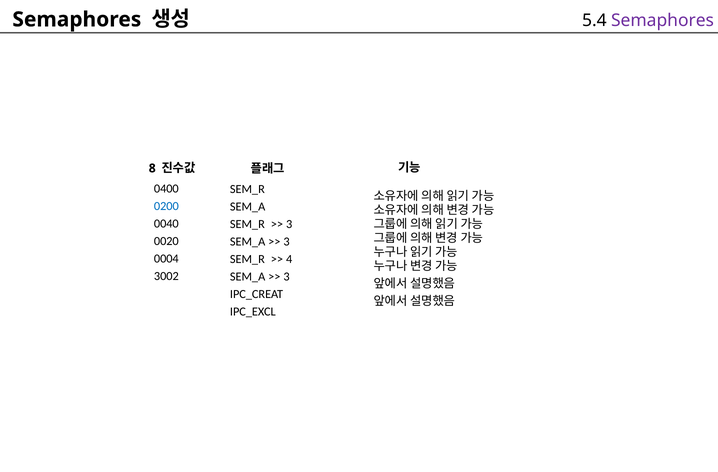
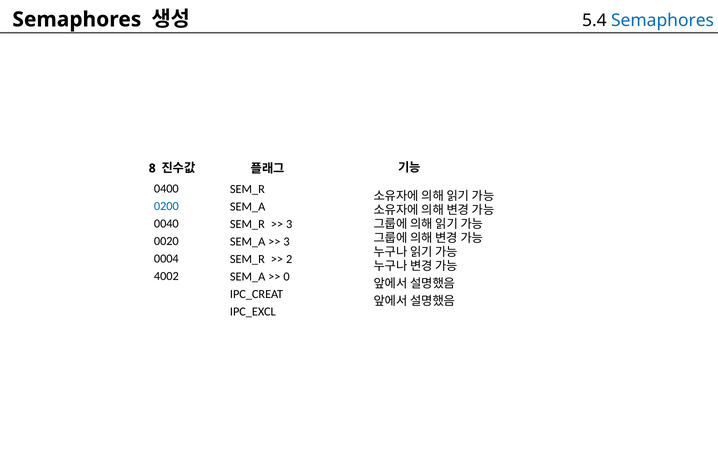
Semaphores at (662, 20) colour: purple -> blue
4: 4 -> 2
3002: 3002 -> 4002
3 at (287, 276): 3 -> 0
